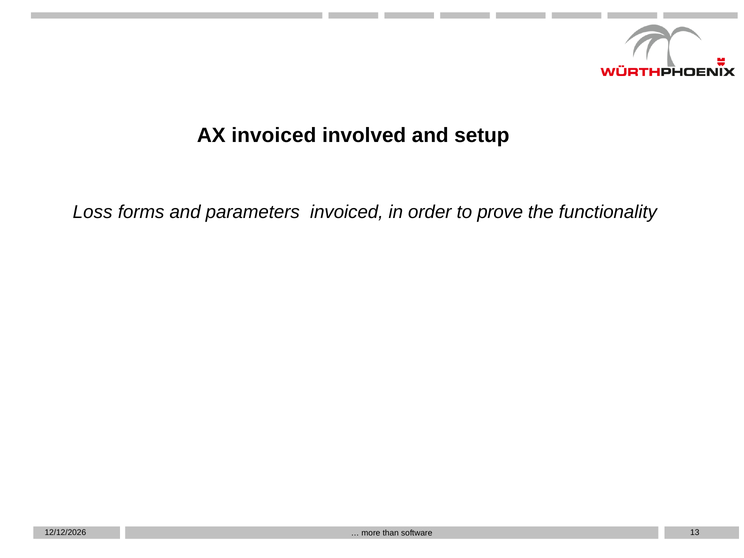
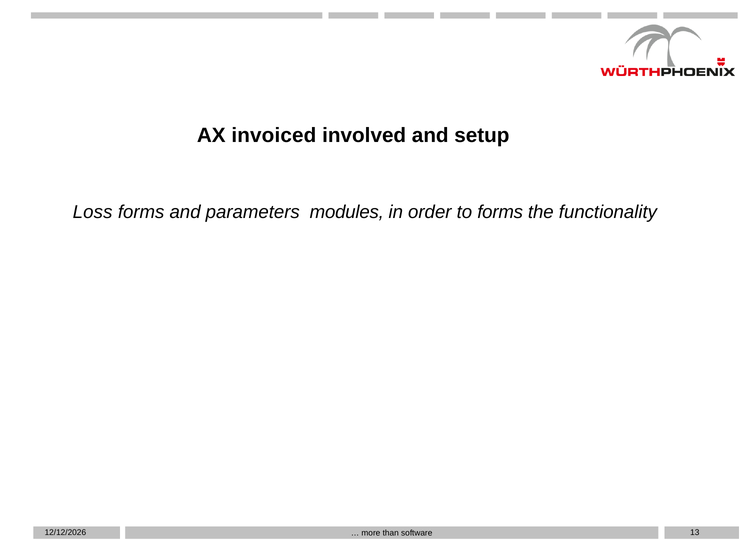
parameters invoiced: invoiced -> modules
to prove: prove -> forms
